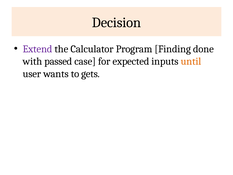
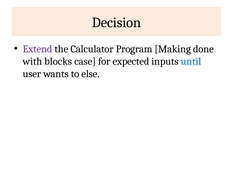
Finding: Finding -> Making
passed: passed -> blocks
until colour: orange -> blue
gets: gets -> else
